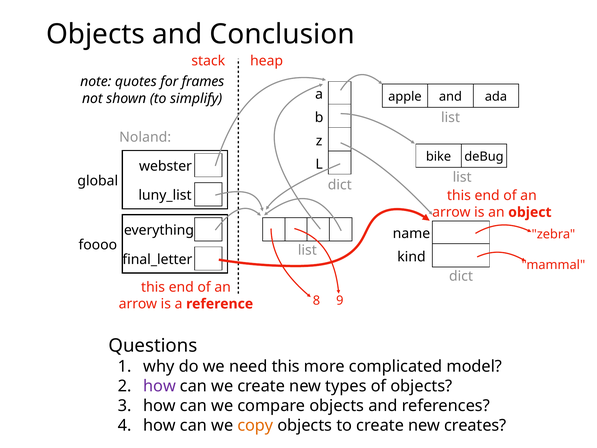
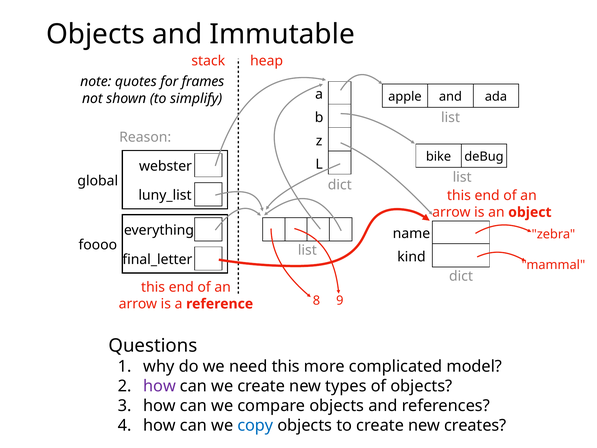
Conclusion: Conclusion -> Immutable
Noland: Noland -> Reason
copy colour: orange -> blue
